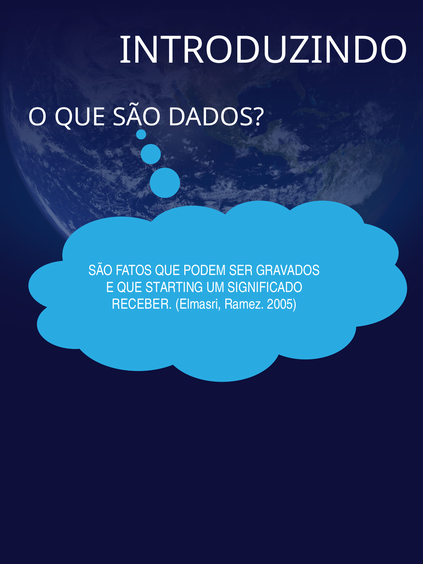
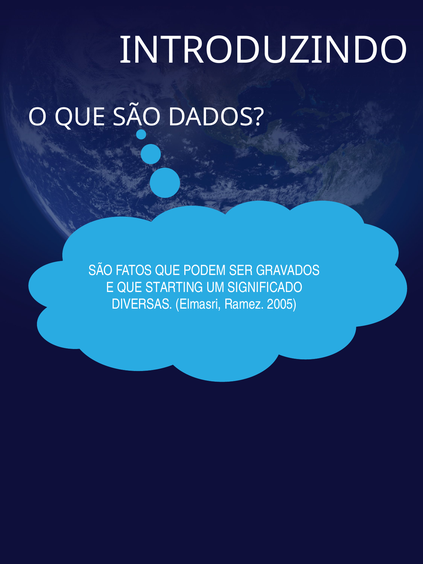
RECEBER: RECEBER -> DIVERSAS
